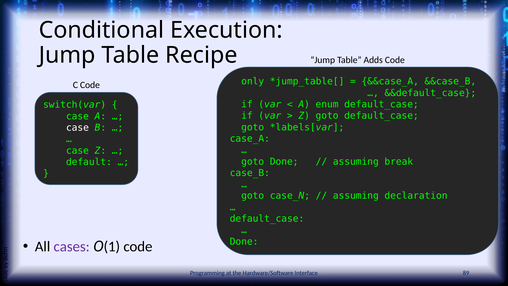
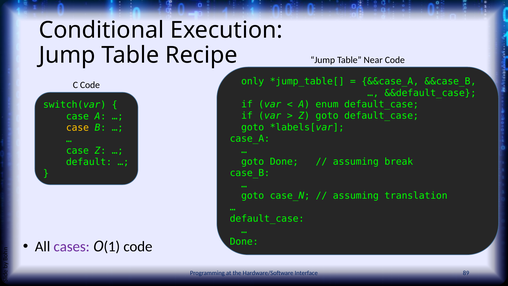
Adds: Adds -> Near
case at (77, 128) colour: white -> yellow
declaration: declaration -> translation
